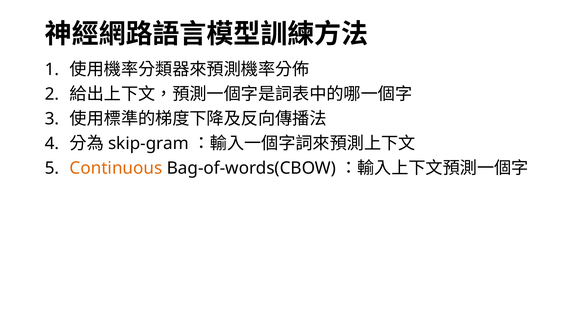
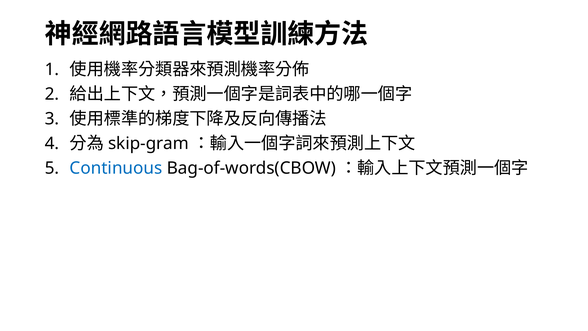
Continuous colour: orange -> blue
